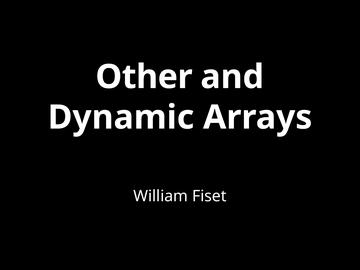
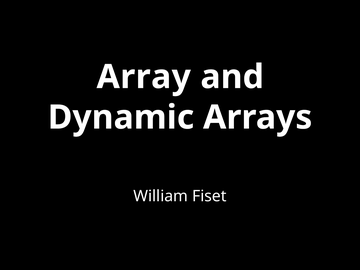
Other: Other -> Array
